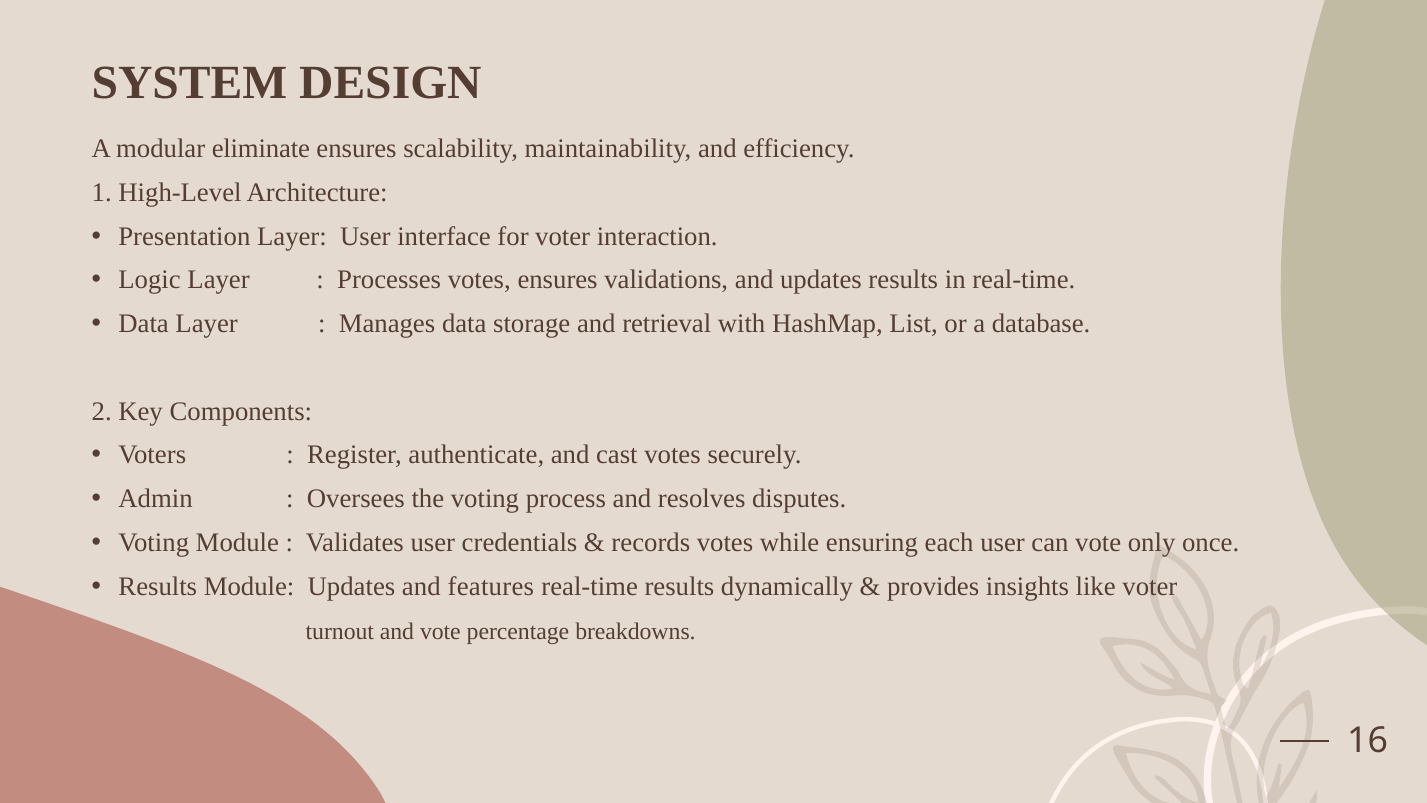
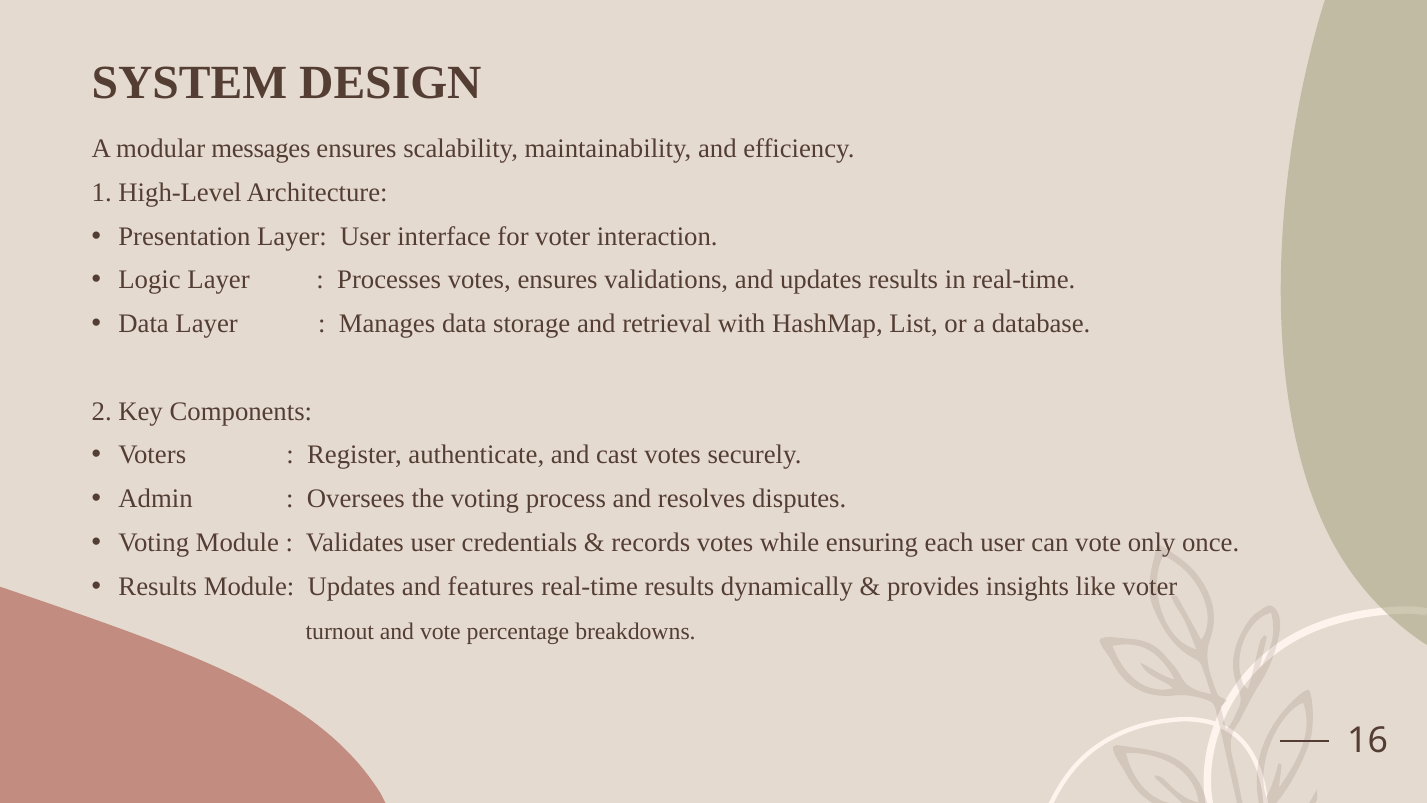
eliminate: eliminate -> messages
